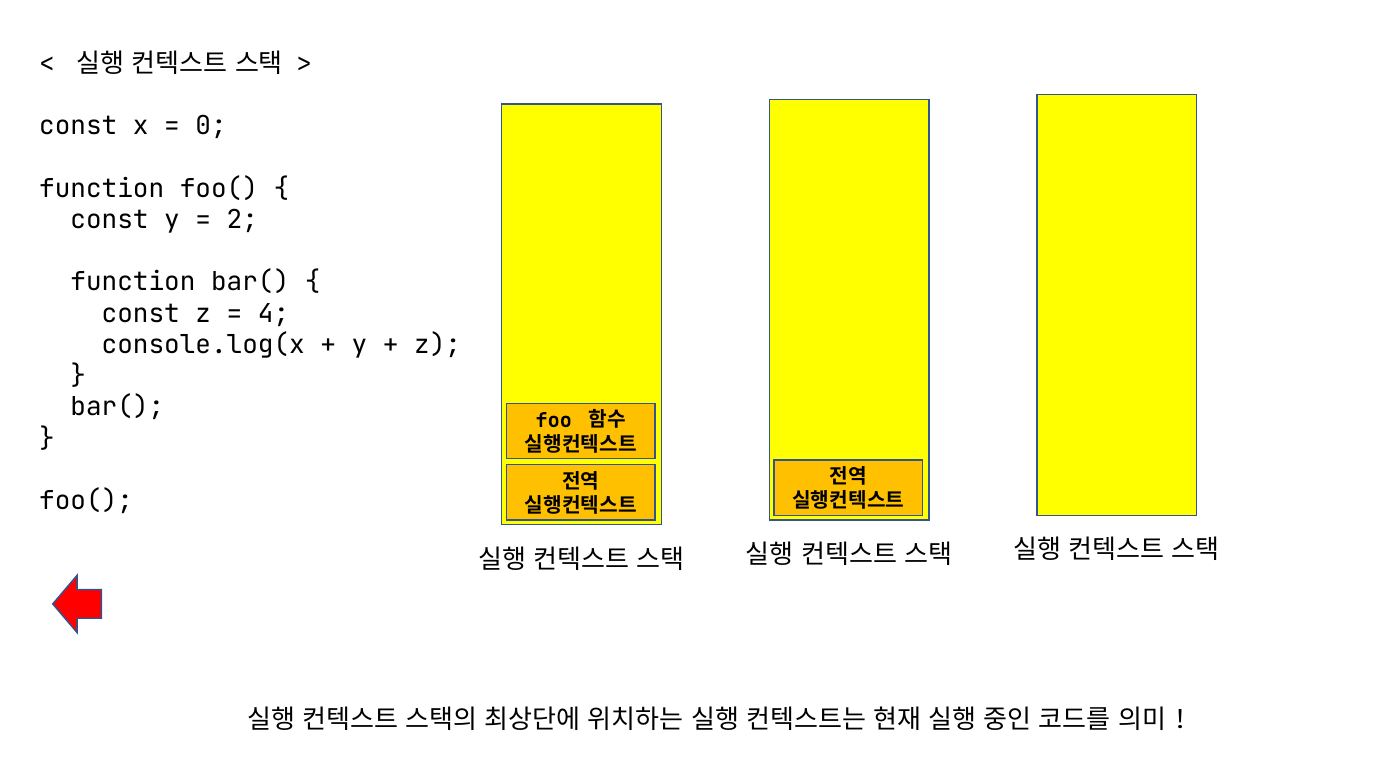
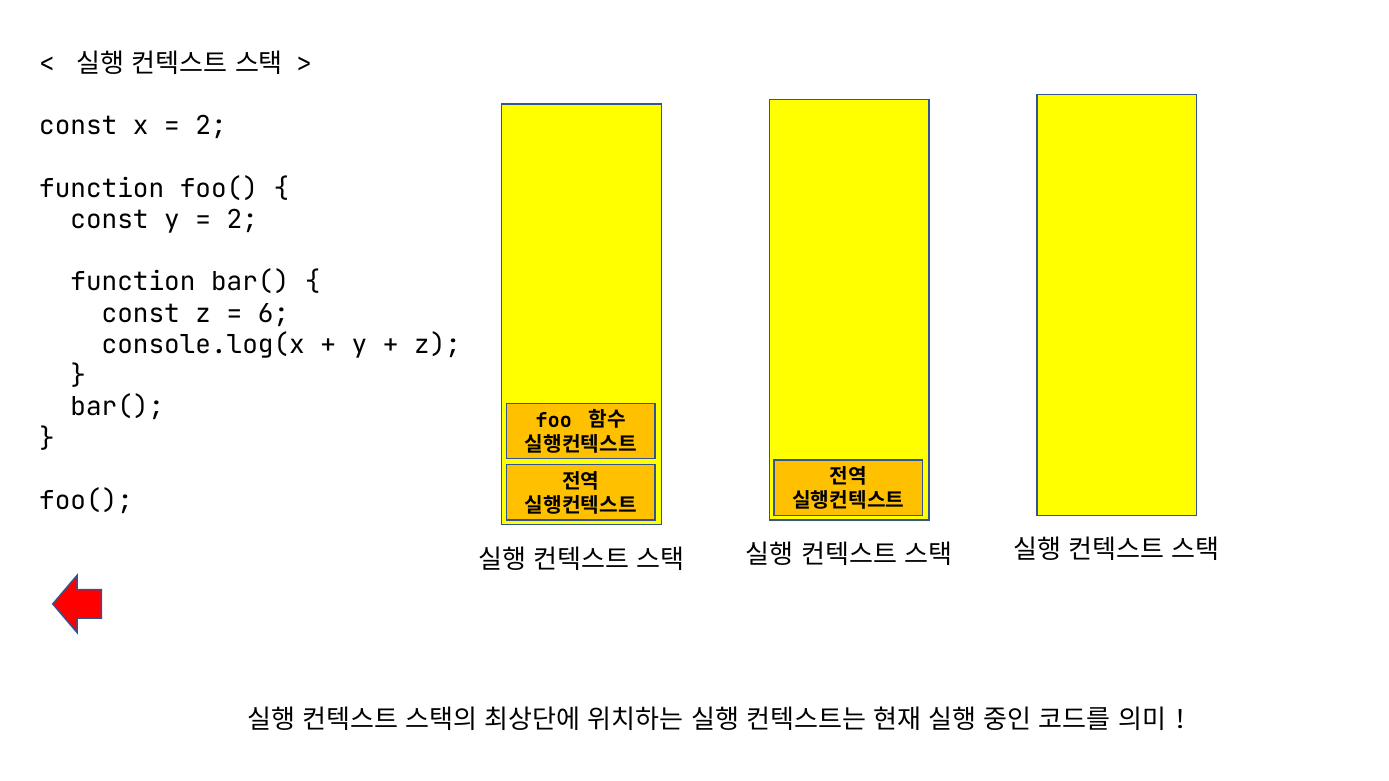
0 at (211, 126): 0 -> 2
4: 4 -> 6
